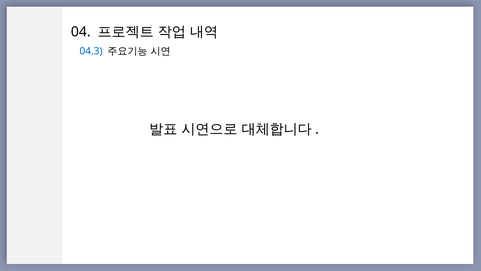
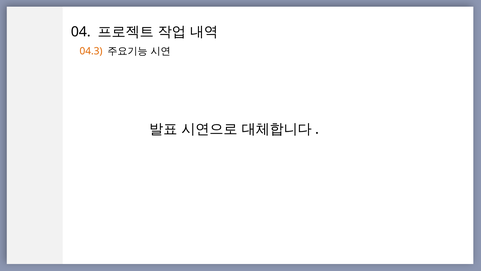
04.3 colour: blue -> orange
